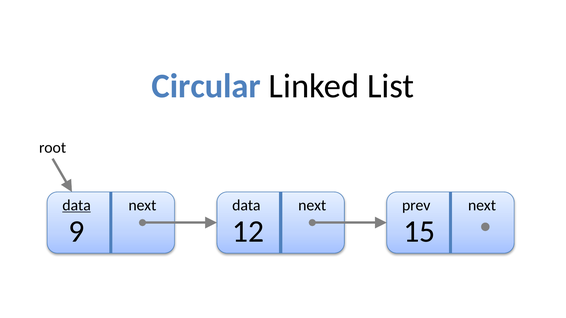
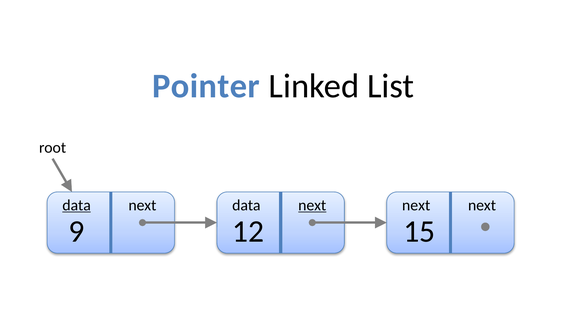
Circular: Circular -> Pointer
next at (312, 206) underline: none -> present
prev at (416, 206): prev -> next
